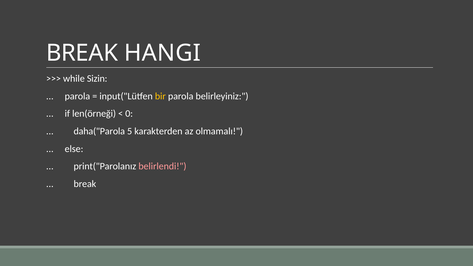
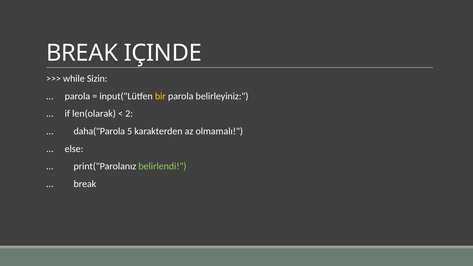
HANGI: HANGI -> IÇINDE
len(örneği: len(örneği -> len(olarak
0: 0 -> 2
belirlendi colour: pink -> light green
